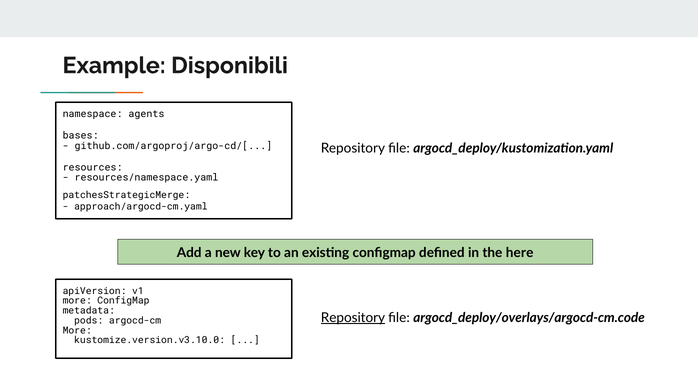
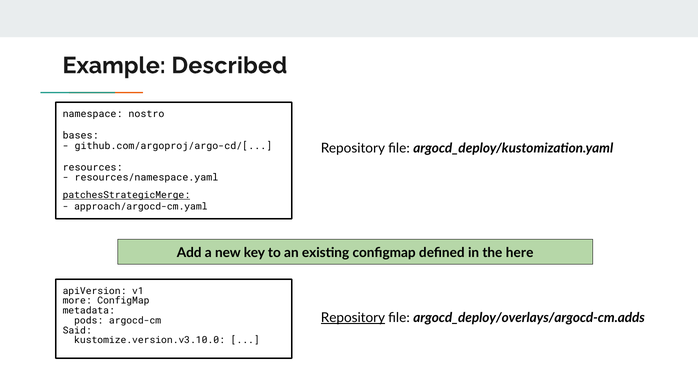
Disponibili: Disponibili -> Described
agents: agents -> nostro
patchesStrategicMerge underline: none -> present
argocd_deploy/overlays/argocd-cm.code: argocd_deploy/overlays/argocd-cm.code -> argocd_deploy/overlays/argocd-cm.adds
More at (77, 331): More -> Said
